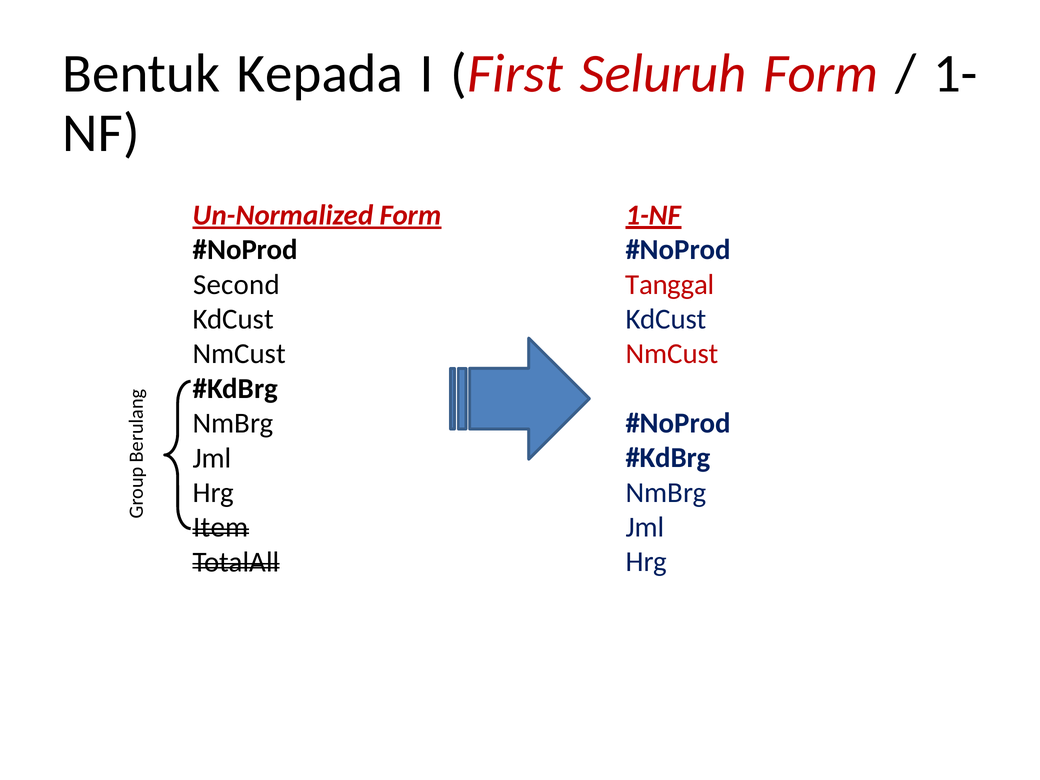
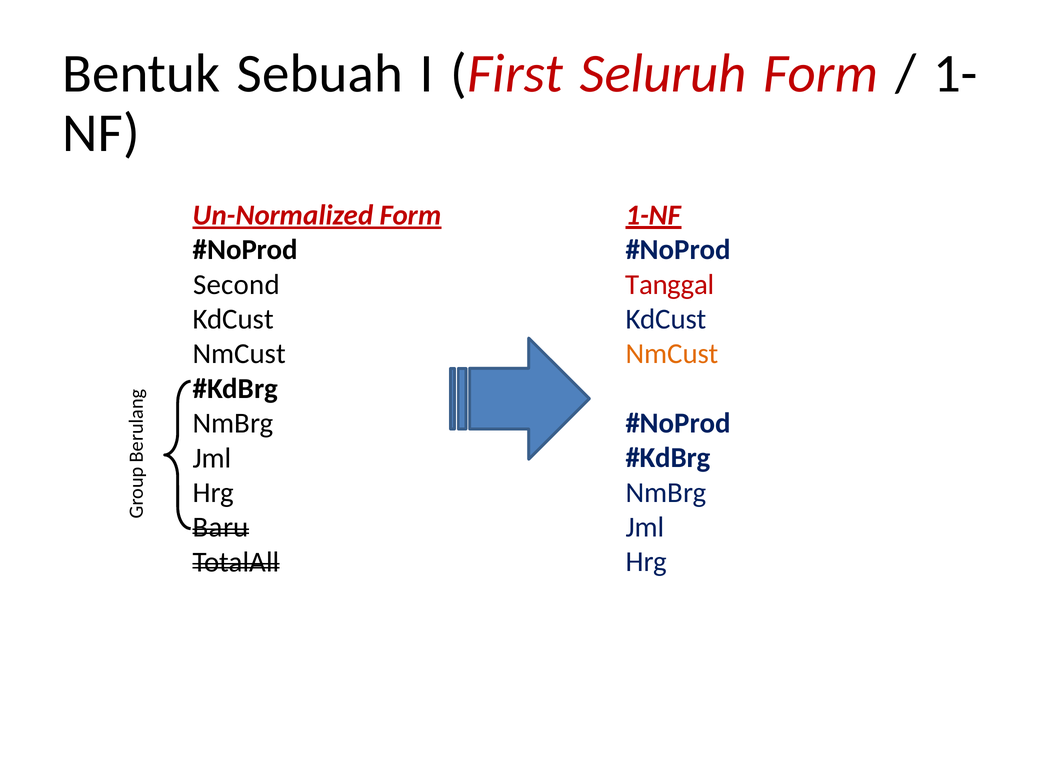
Kepada: Kepada -> Sebuah
NmCust at (672, 354) colour: red -> orange
Item: Item -> Baru
